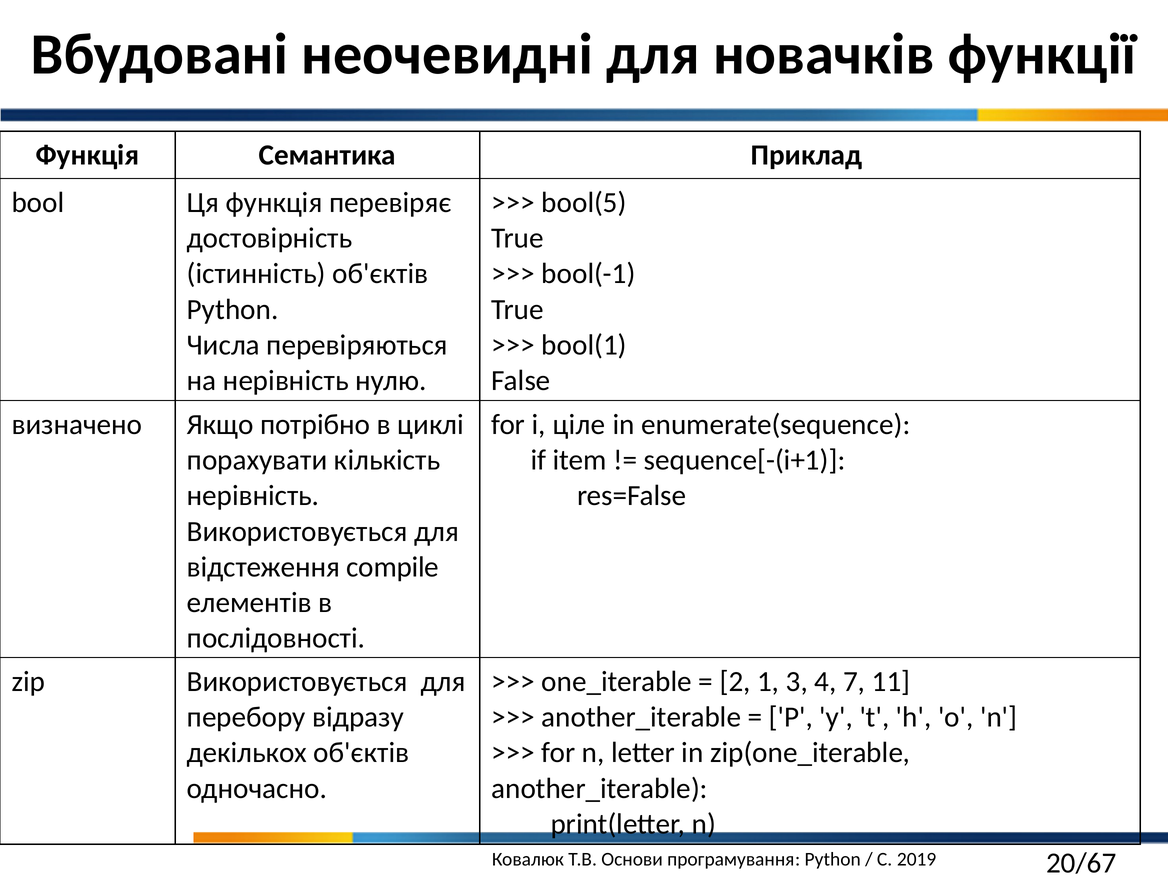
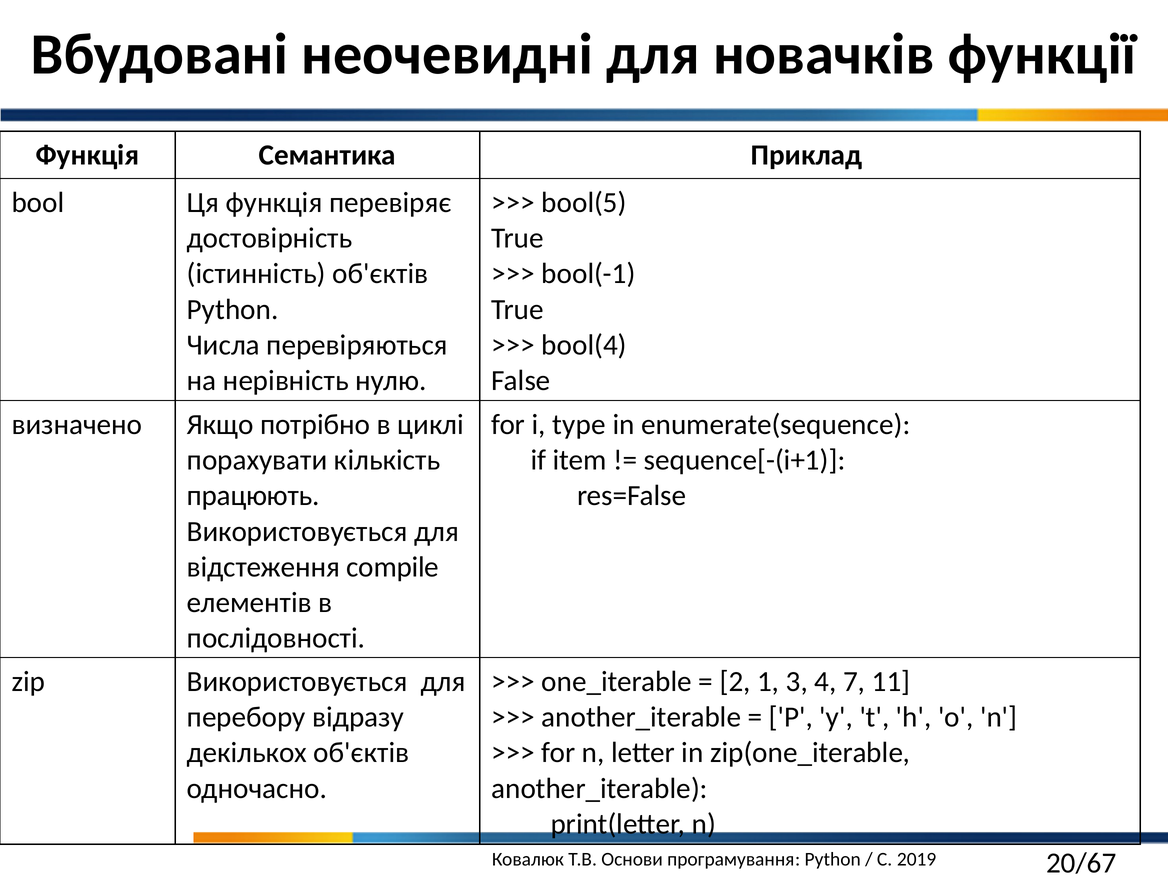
bool(1: bool(1 -> bool(4
ціле: ціле -> type
нерівність at (253, 496): нерівність -> працюють
